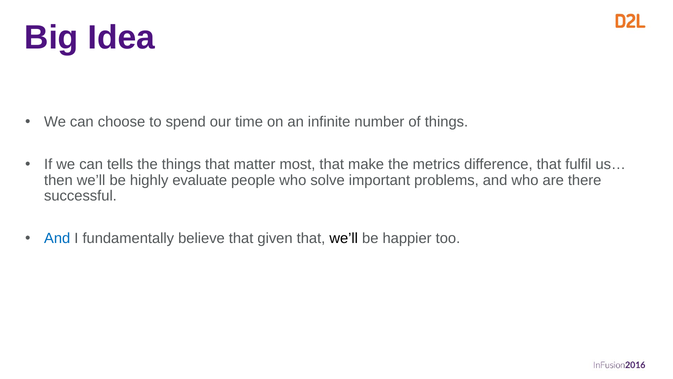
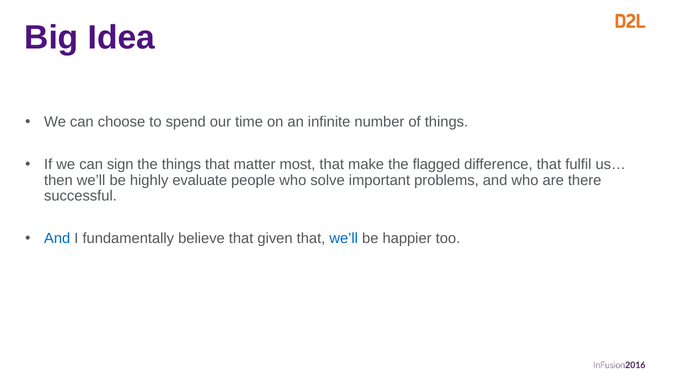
tells: tells -> sign
metrics: metrics -> flagged
we’ll at (344, 238) colour: black -> blue
